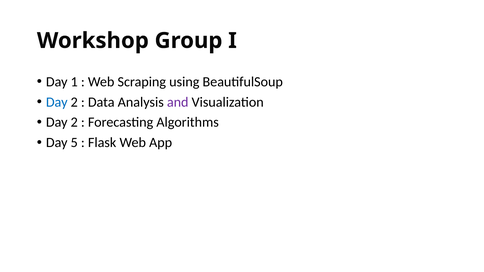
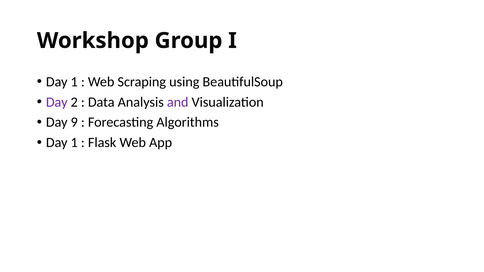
Day at (57, 102) colour: blue -> purple
2 at (74, 122): 2 -> 9
5 at (74, 143): 5 -> 1
